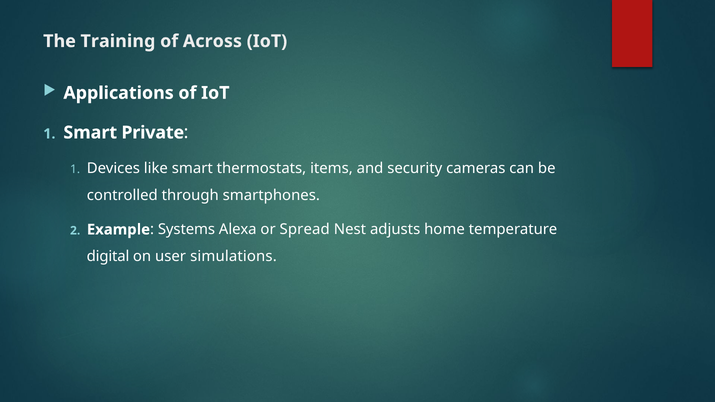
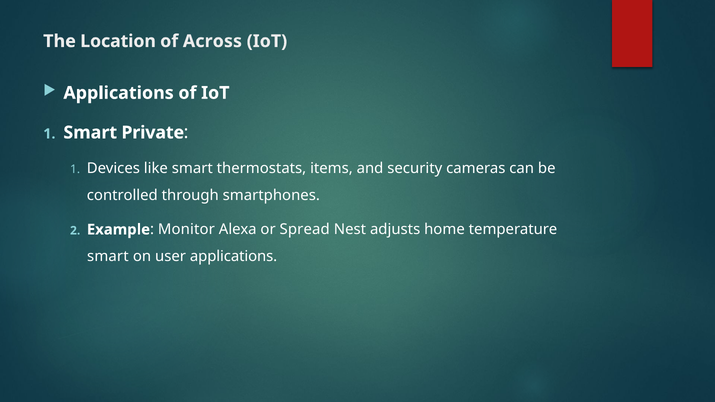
Training: Training -> Location
Systems: Systems -> Monitor
digital at (108, 257): digital -> smart
user simulations: simulations -> applications
